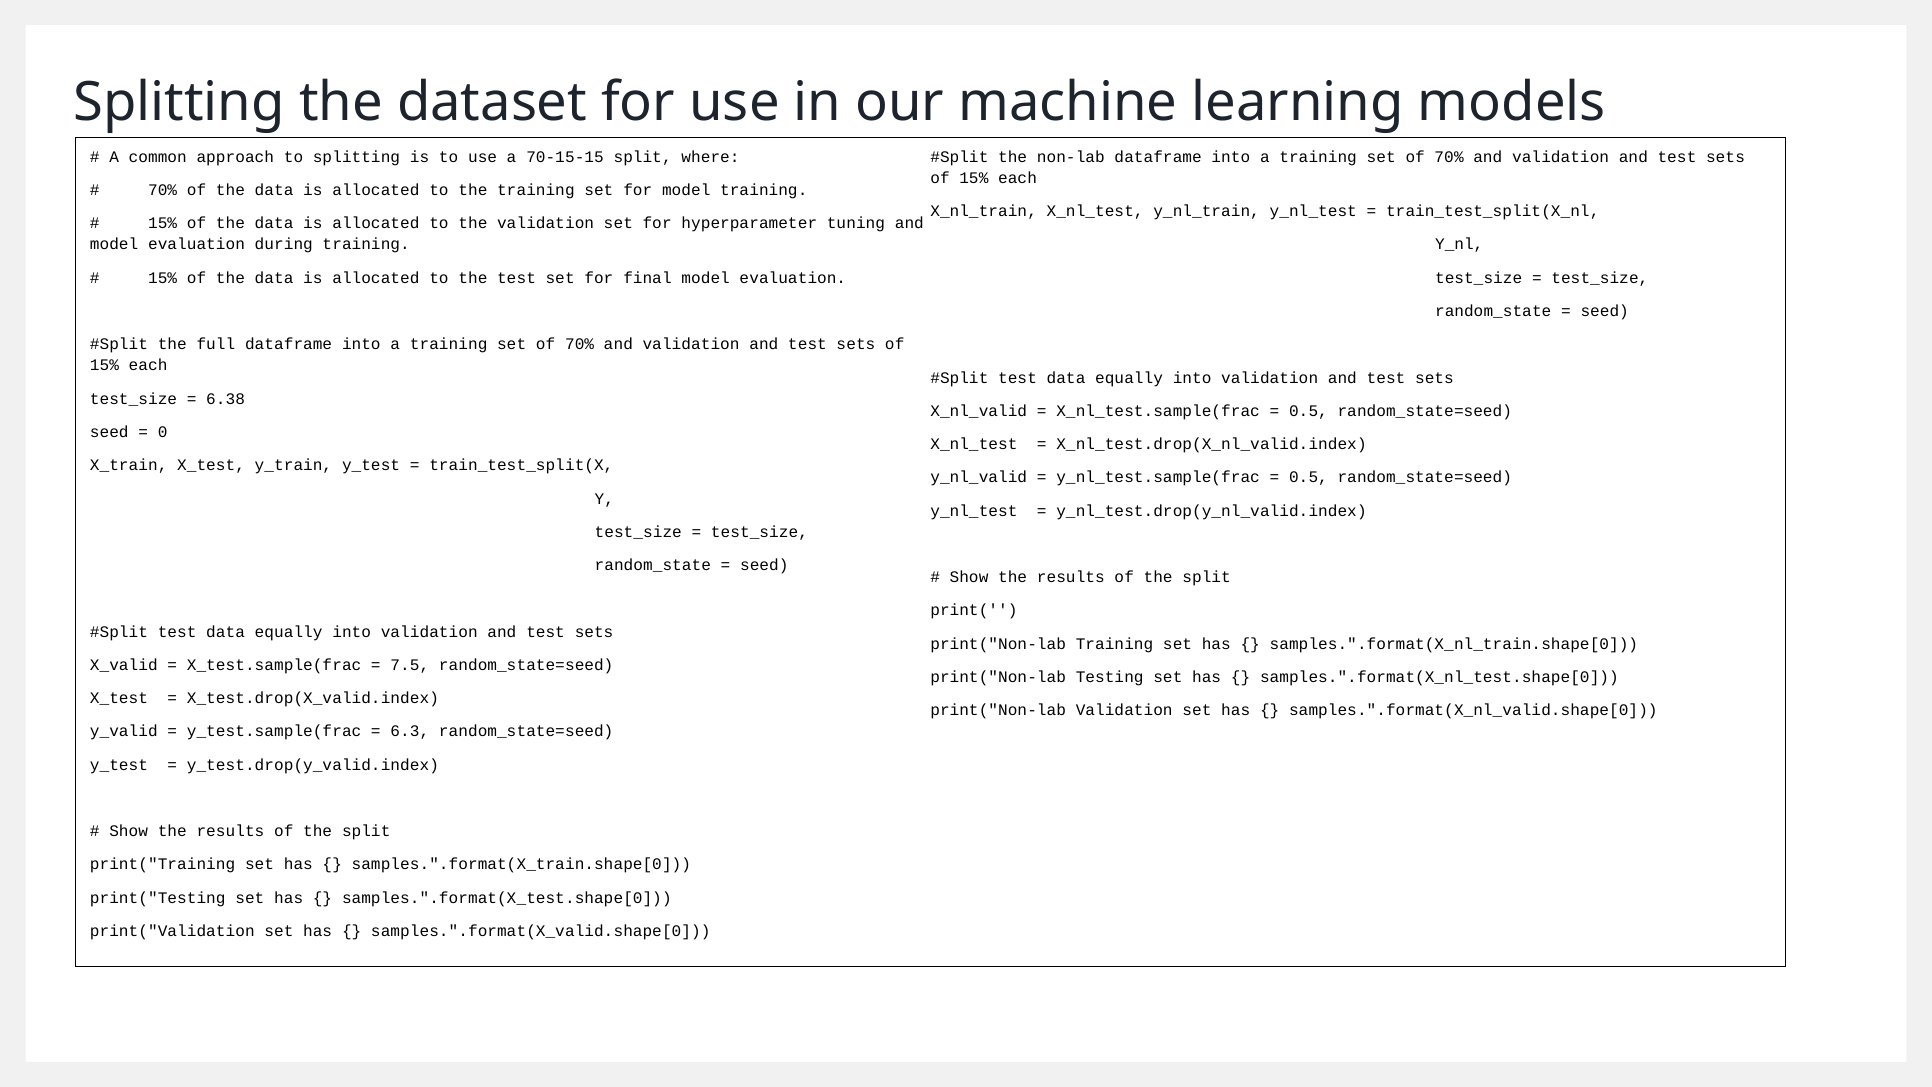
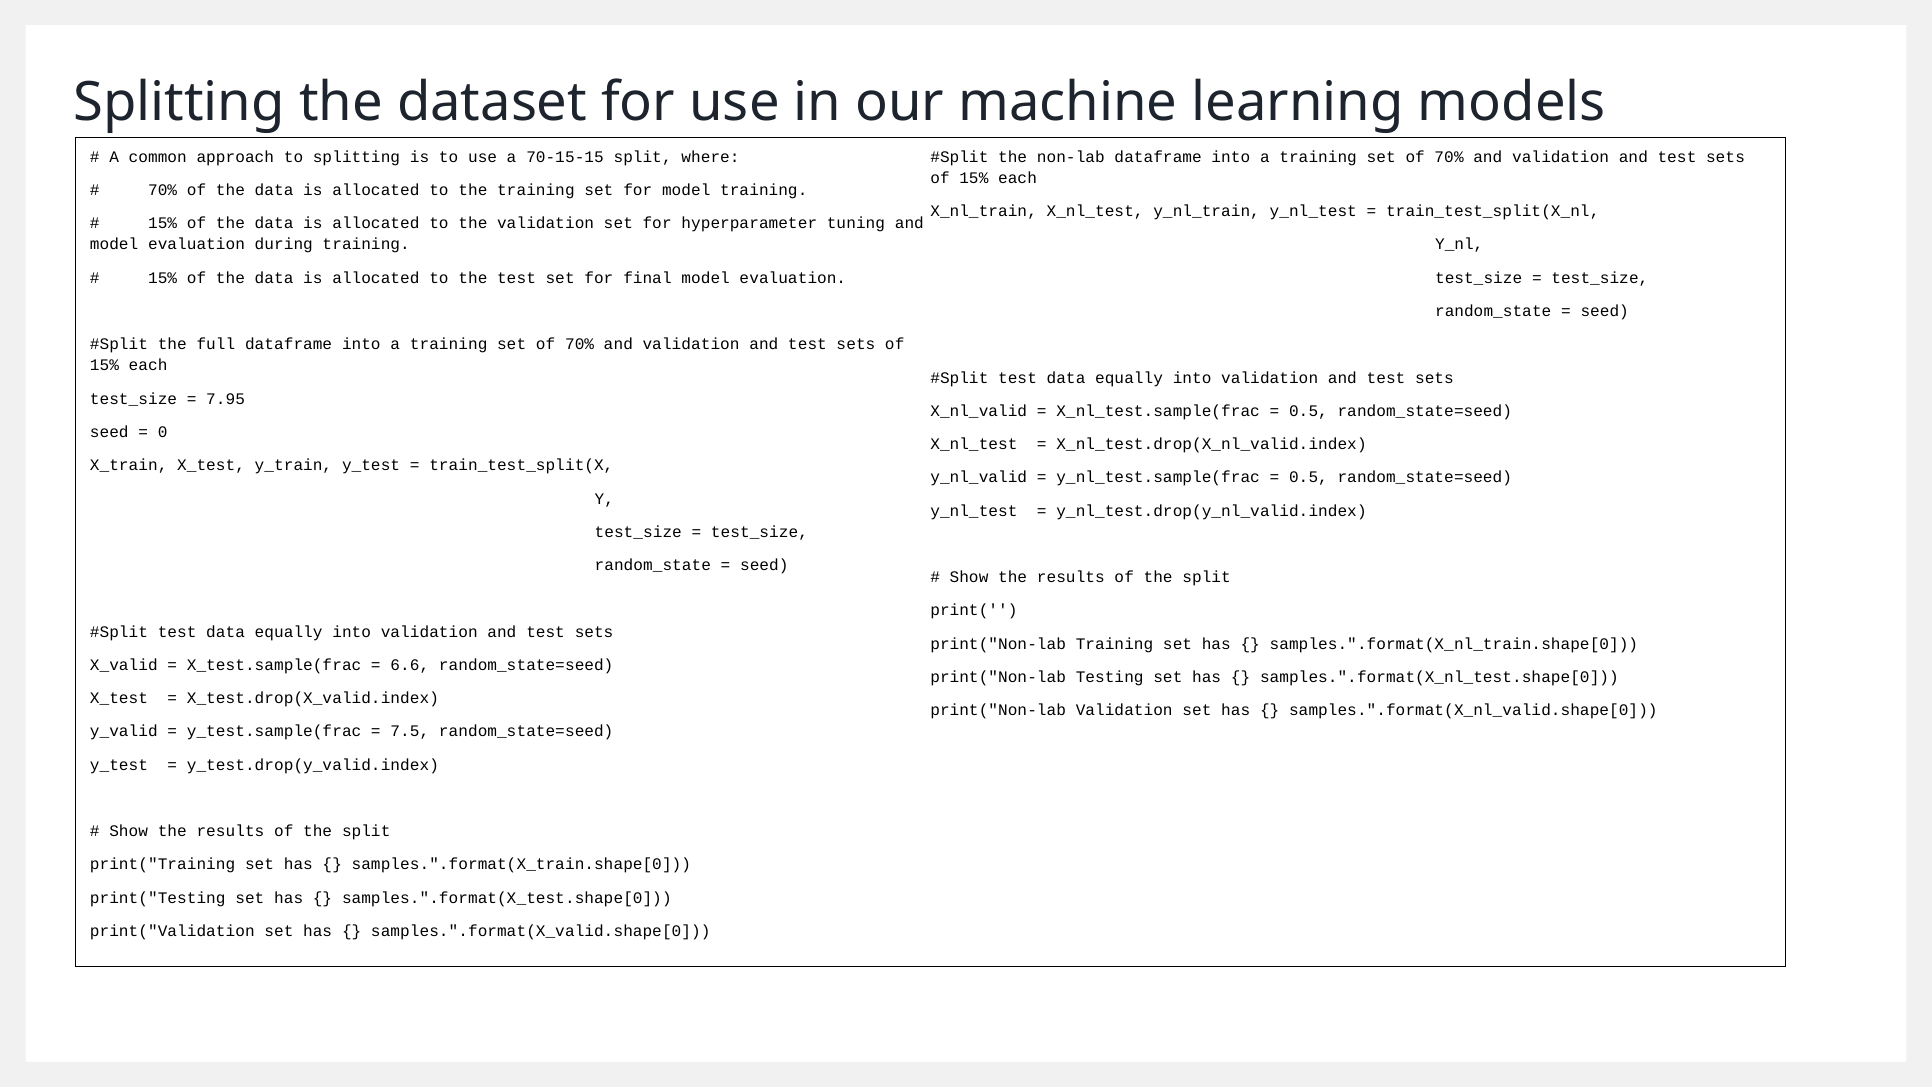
6.38: 6.38 -> 7.95
7.5: 7.5 -> 6.6
6.3: 6.3 -> 7.5
